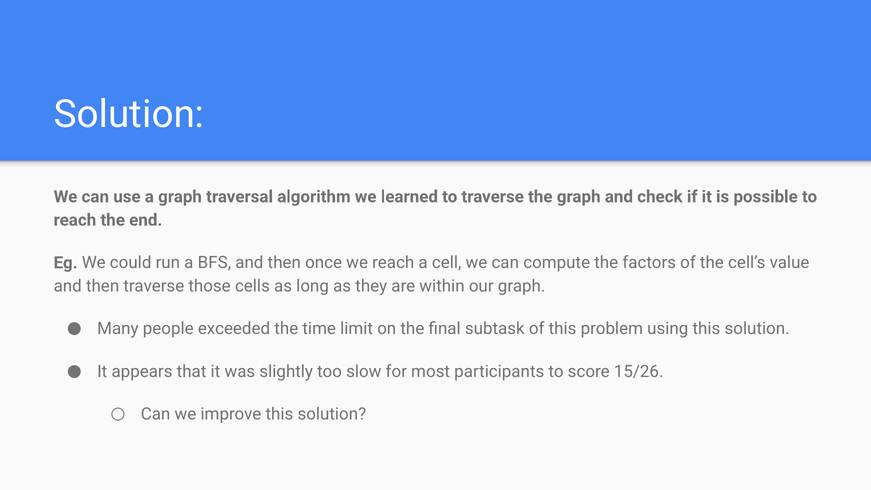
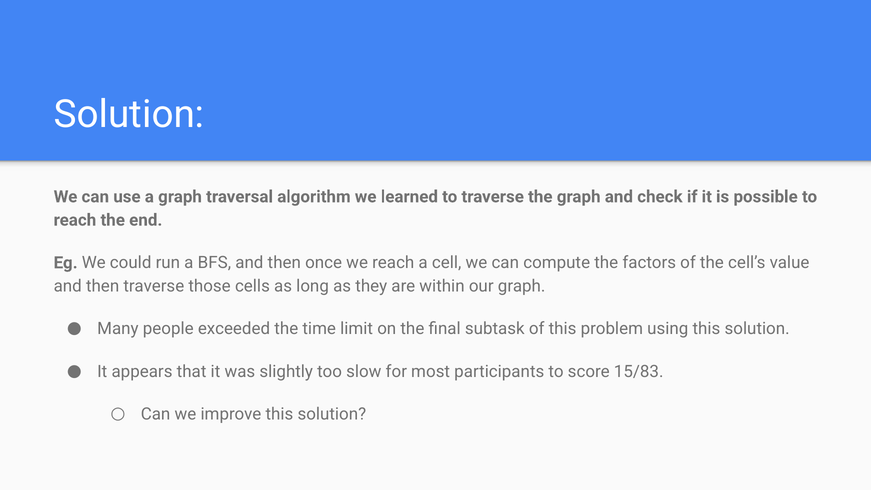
15/26: 15/26 -> 15/83
